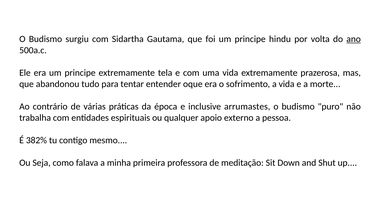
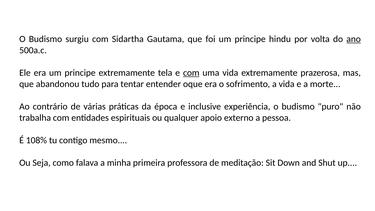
com at (191, 73) underline: none -> present
arrumastes: arrumastes -> experiência
382%: 382% -> 108%
